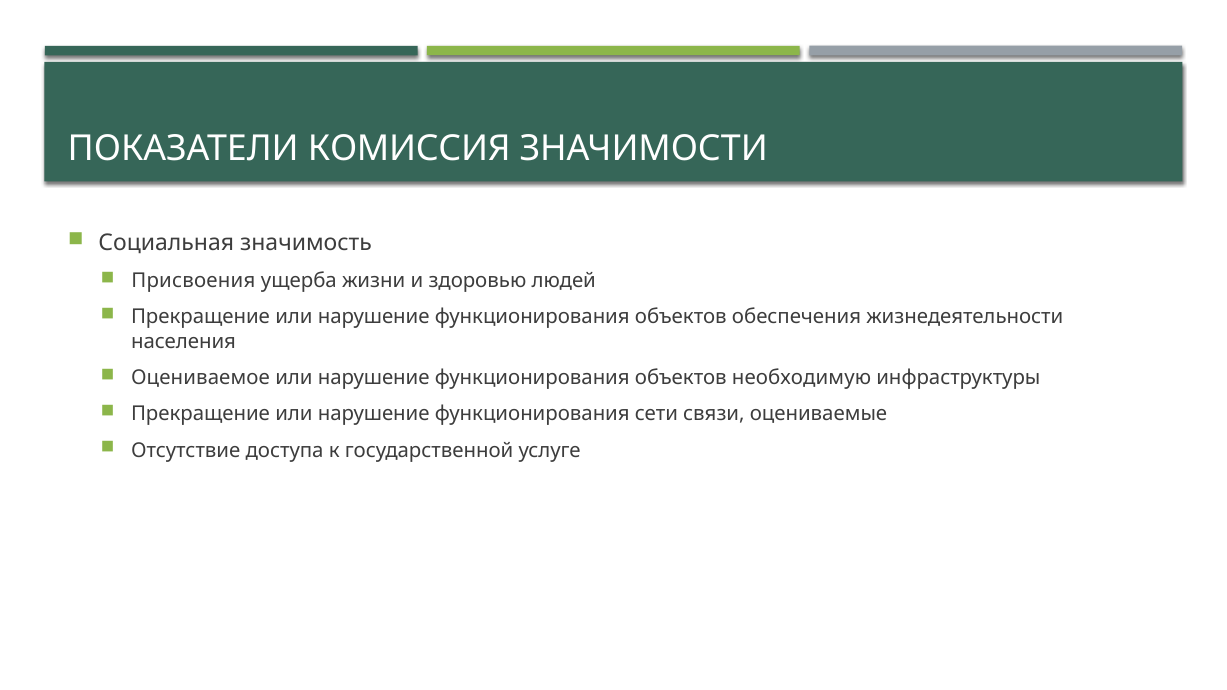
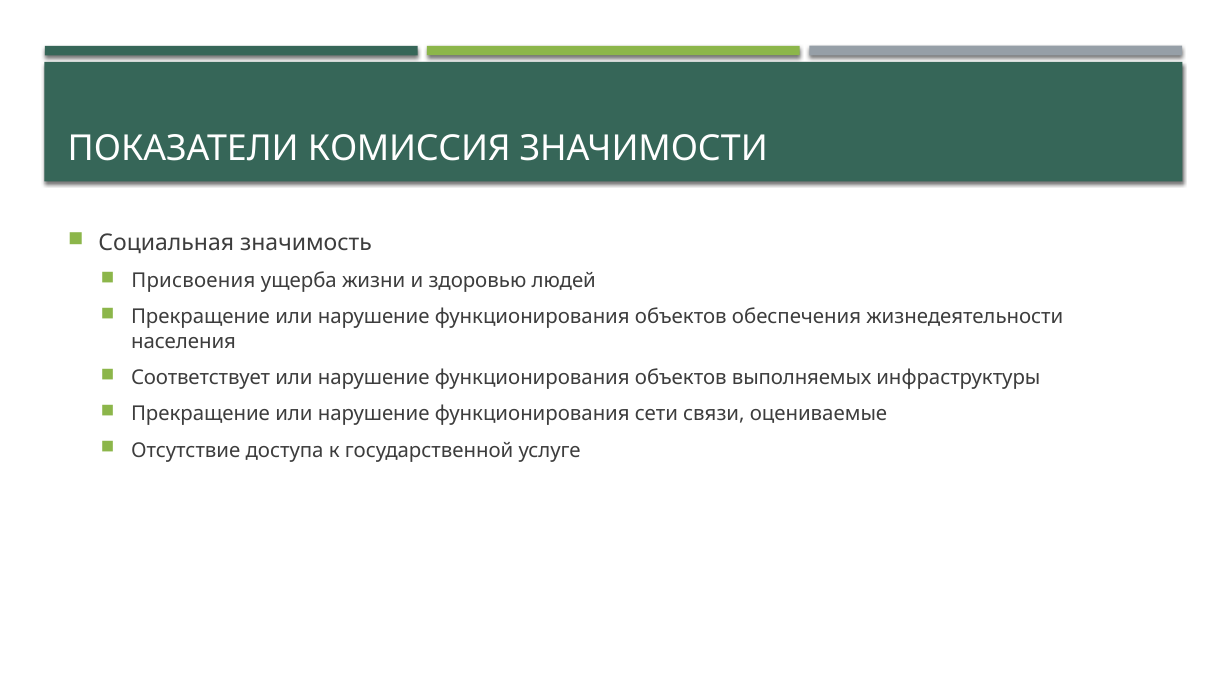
Оцениваемое: Оцениваемое -> Соответствует
необходимую: необходимую -> выполняемых
